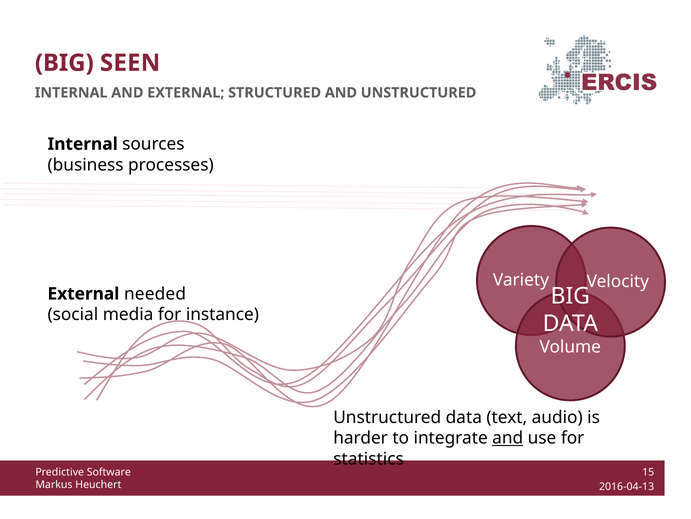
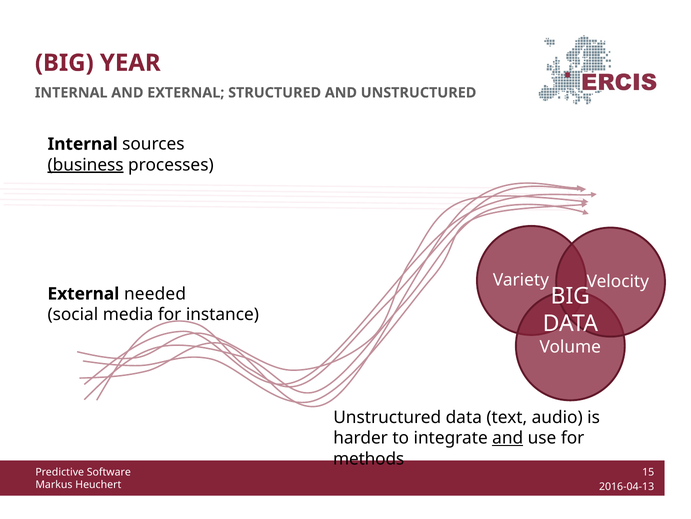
SEEN: SEEN -> YEAR
business underline: none -> present
statistics: statistics -> methods
